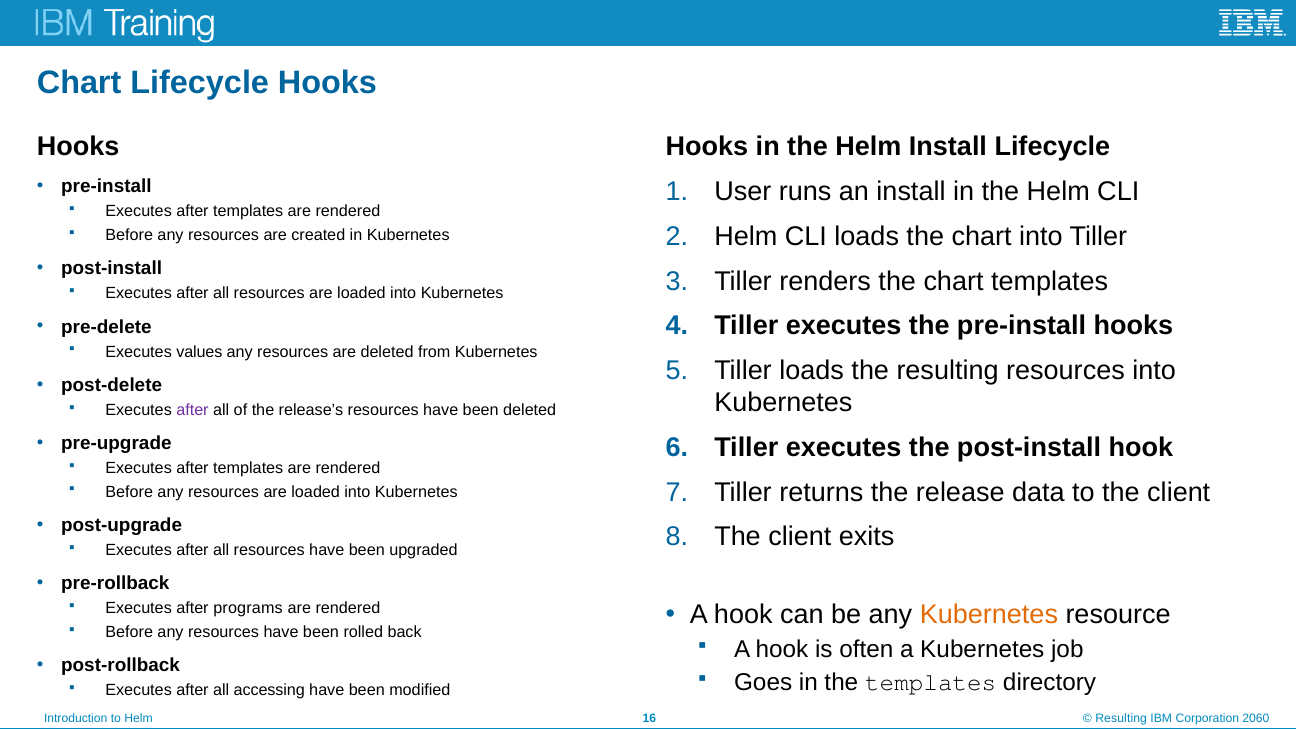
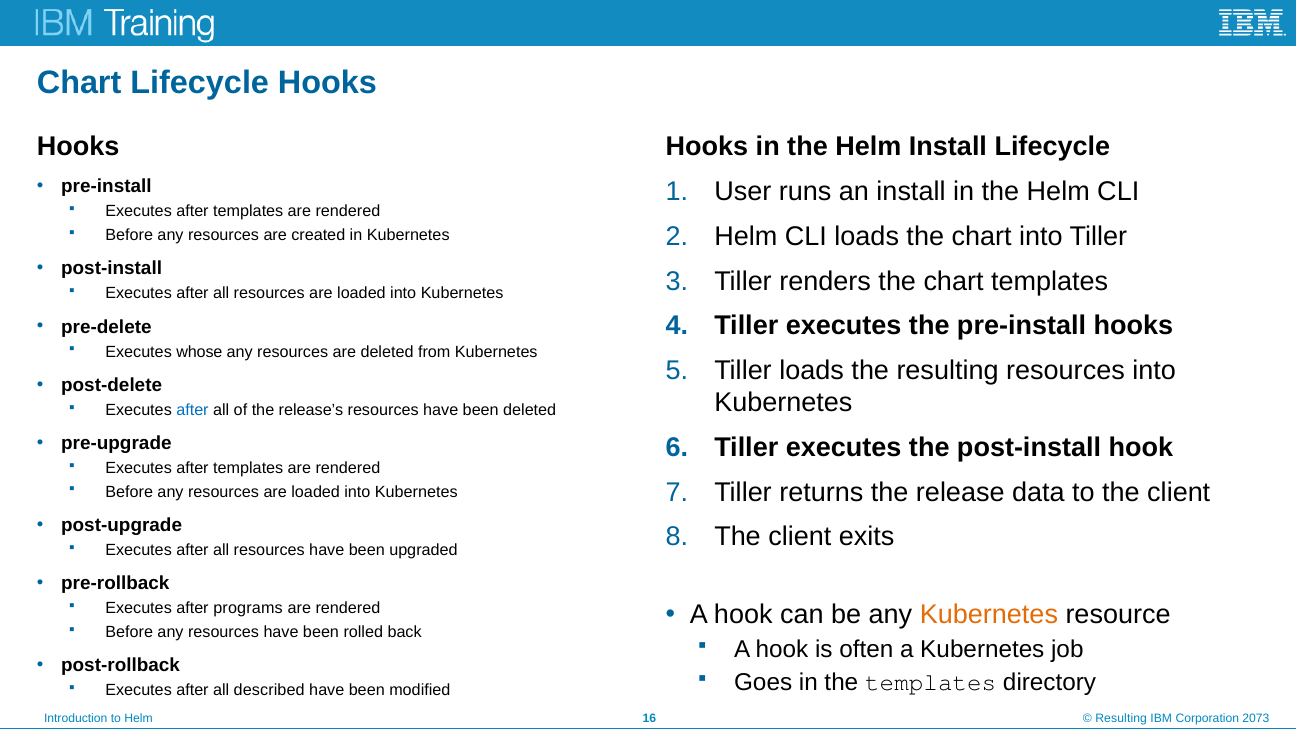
values: values -> whose
after at (193, 410) colour: purple -> blue
accessing: accessing -> described
2060: 2060 -> 2073
